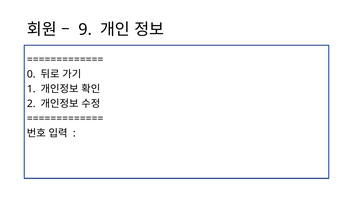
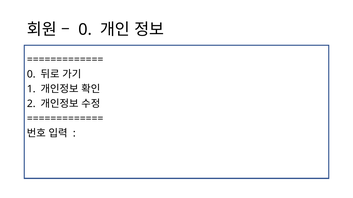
9 at (85, 30): 9 -> 0
